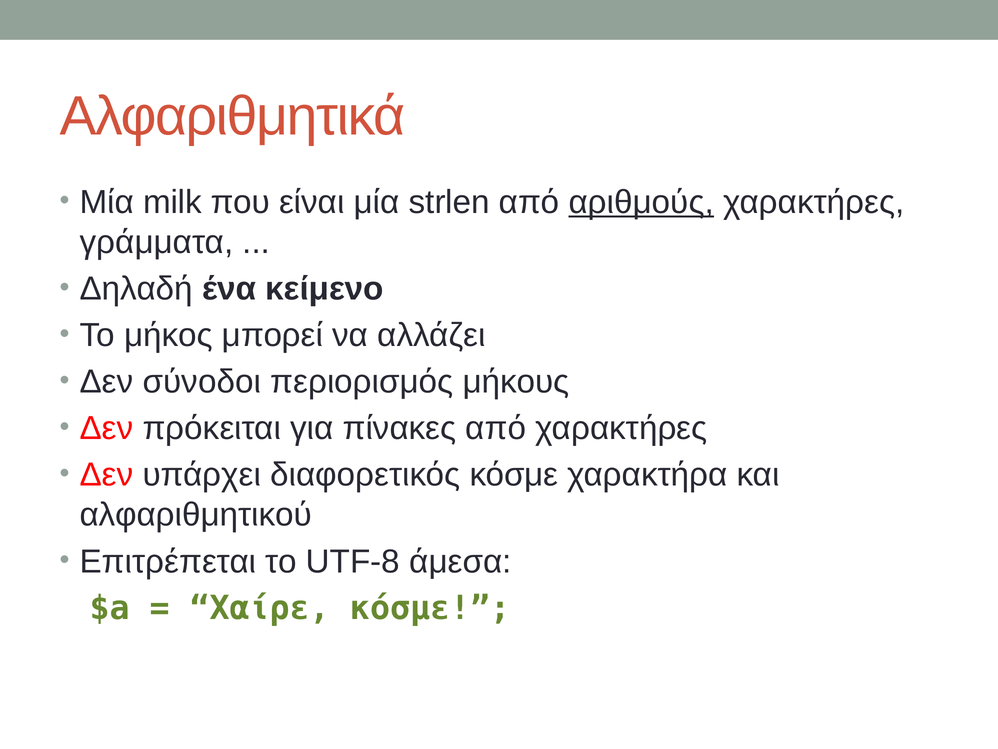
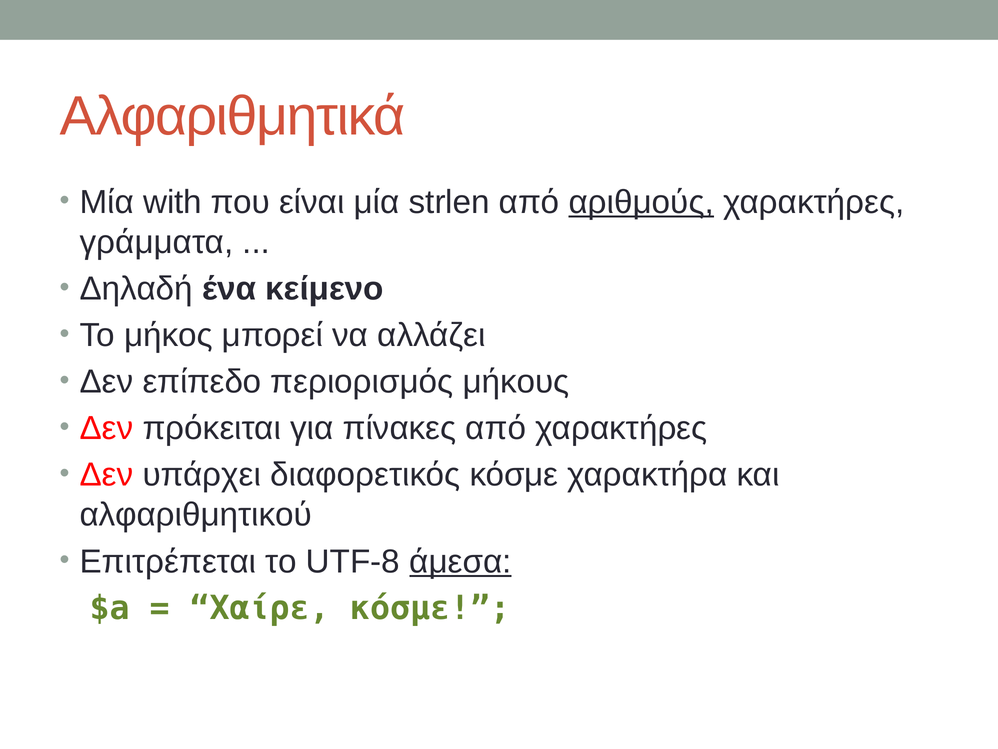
milk: milk -> with
σύνοδοι: σύνοδοι -> επίπεδο
άμεσα underline: none -> present
